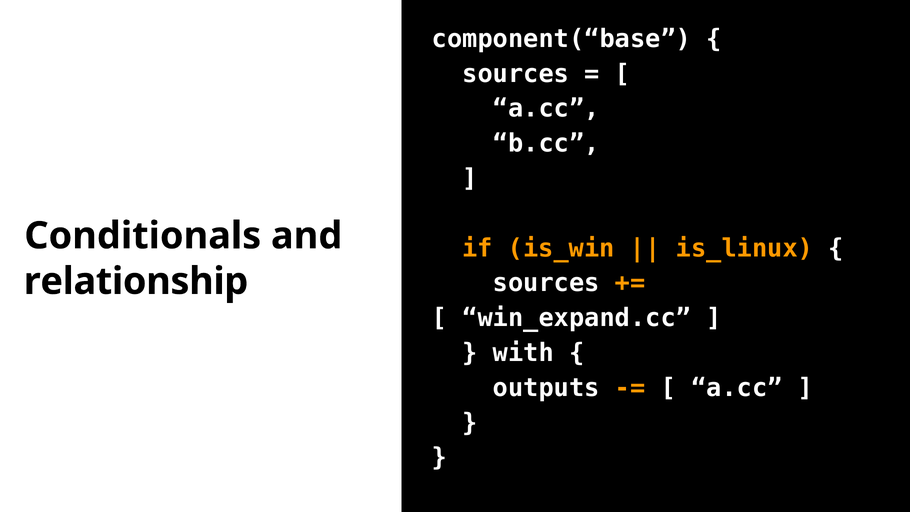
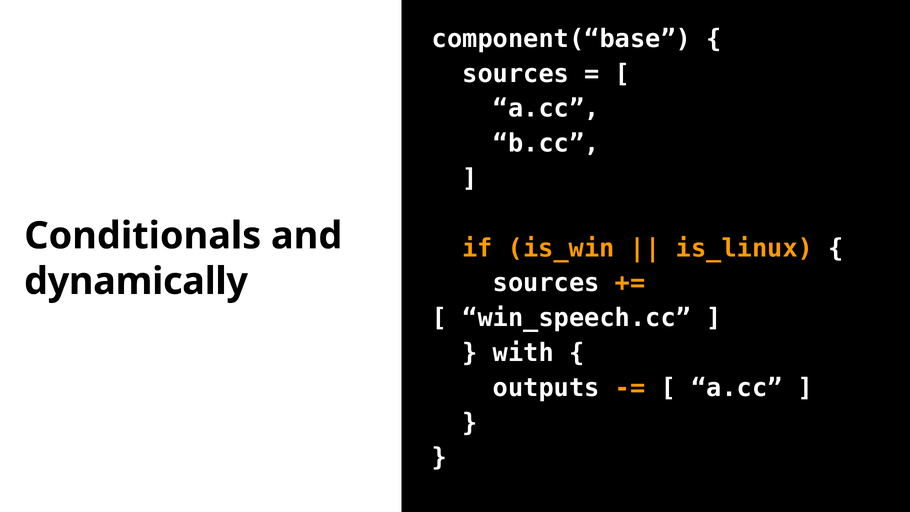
relationship: relationship -> dynamically
win_expand.cc: win_expand.cc -> win_speech.cc
